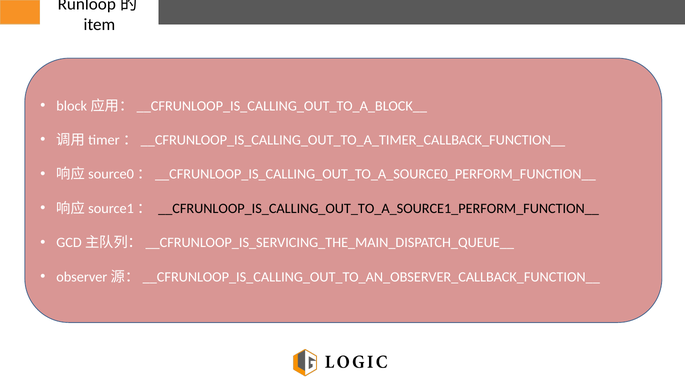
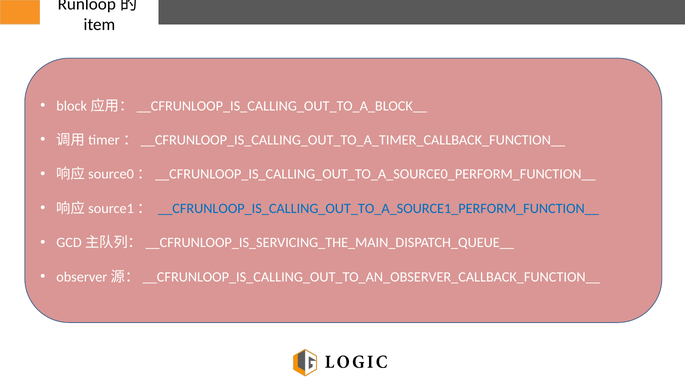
__CFRUNLOOP_IS_CALLING_OUT_TO_A_SOURCE1_PERFORM_FUNCTION__ colour: black -> blue
